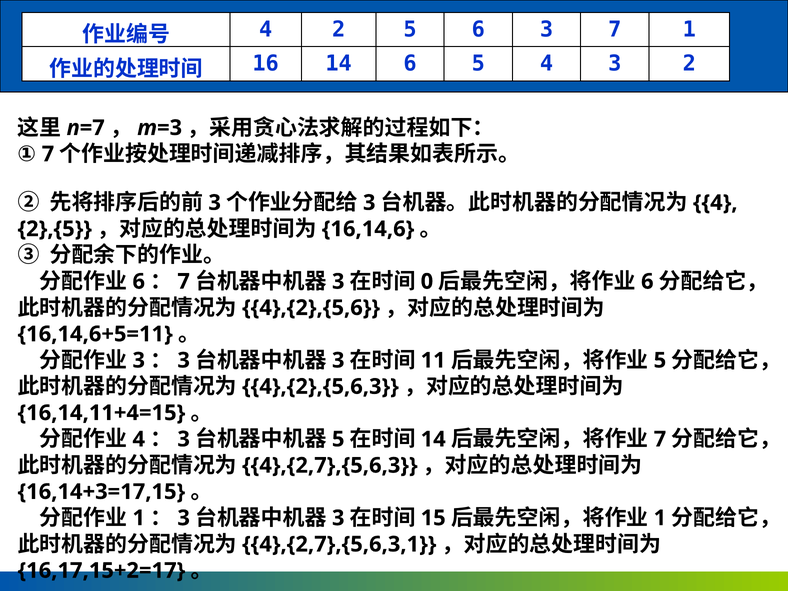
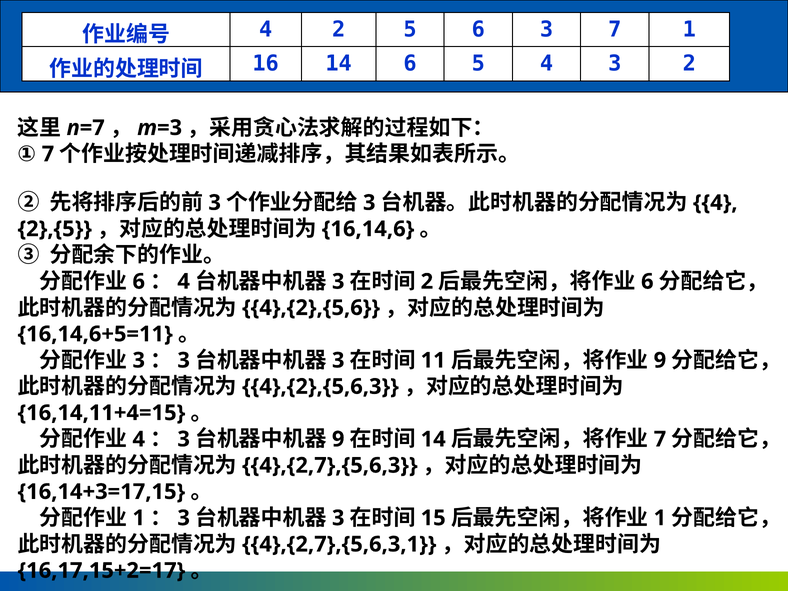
7 at (184, 282): 7 -> 4
0 at (427, 282): 0 -> 2
5 at (660, 360): 5 -> 9
5 at (338, 439): 5 -> 9
